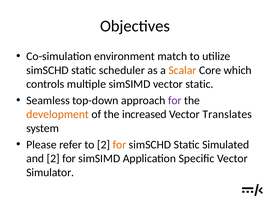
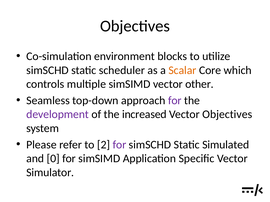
match: match -> blocks
vector static: static -> other
development colour: orange -> purple
Vector Translates: Translates -> Objectives
for at (119, 145) colour: orange -> purple
and 2: 2 -> 0
